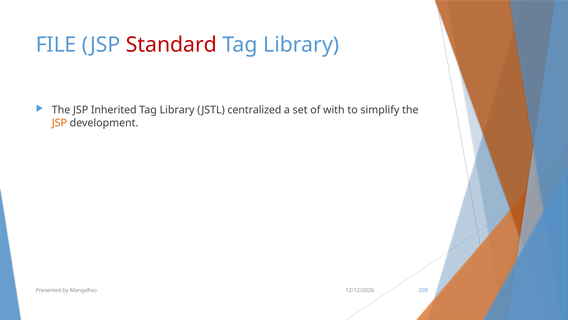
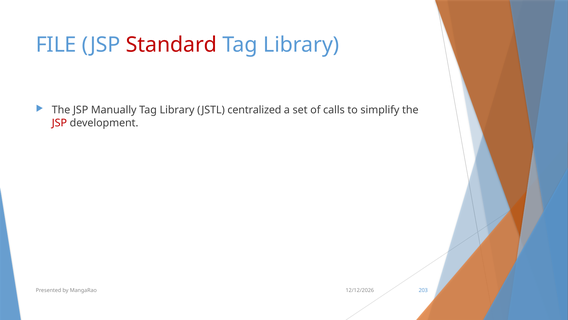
Inherited: Inherited -> Manually
with: with -> calls
JSP at (59, 123) colour: orange -> red
